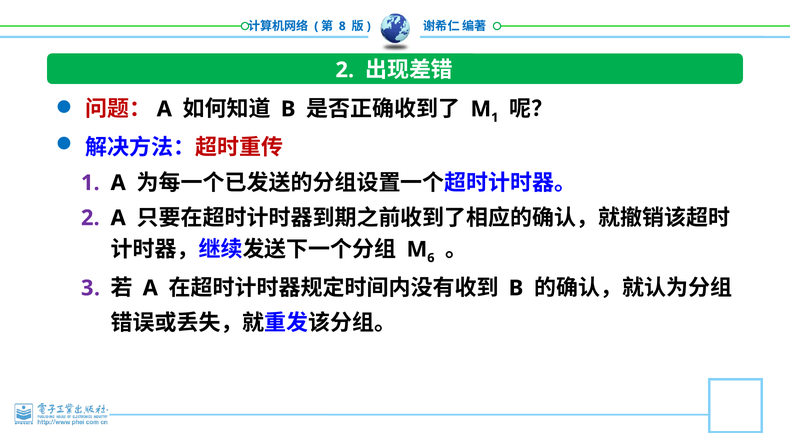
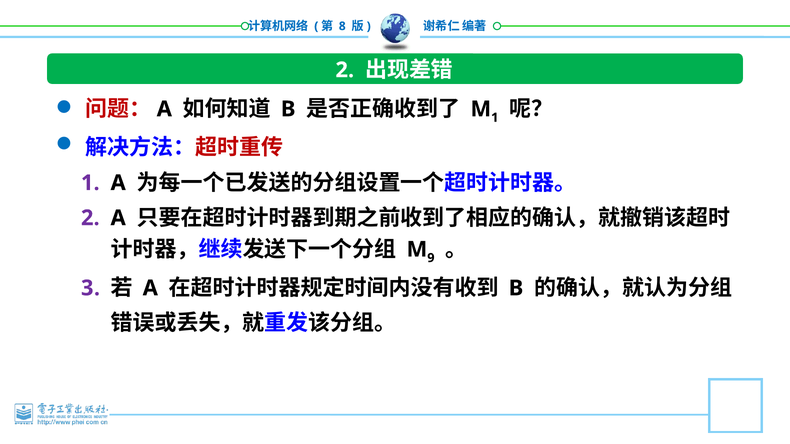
6: 6 -> 9
